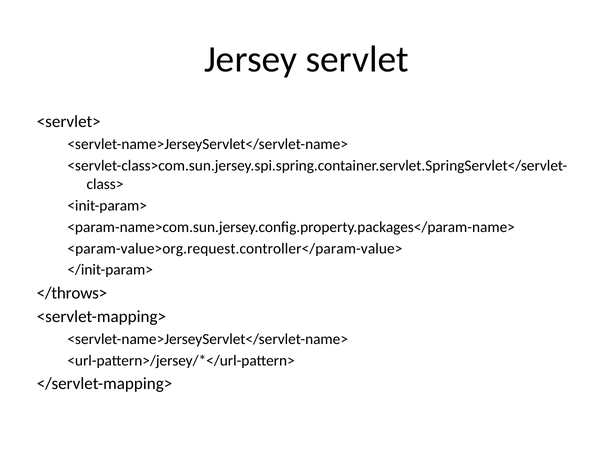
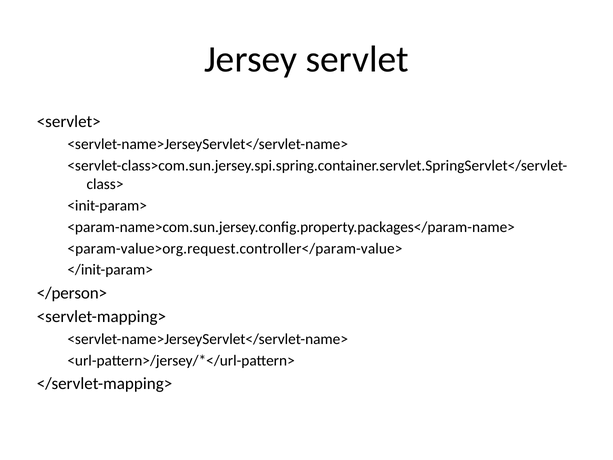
</throws>: </throws> -> </person>
